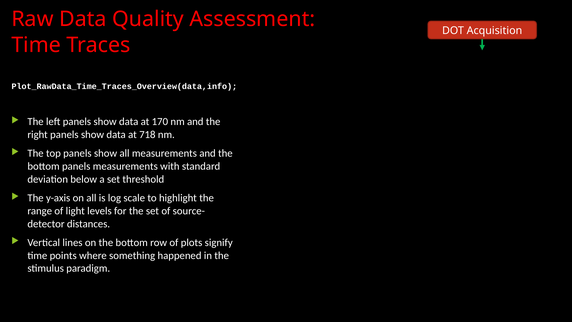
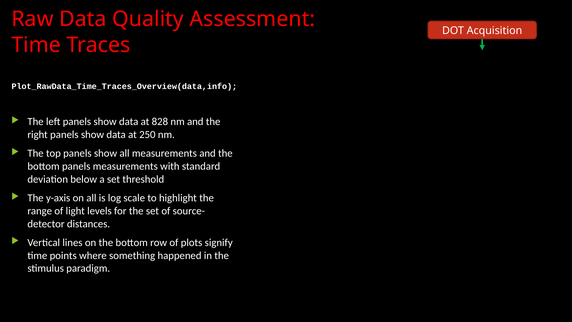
170: 170 -> 828
718: 718 -> 250
